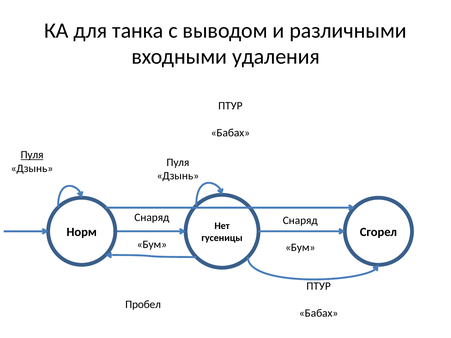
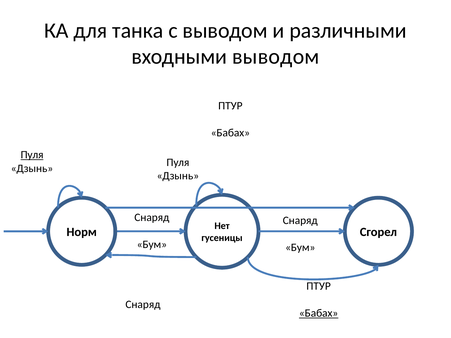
входными удаления: удаления -> выводом
Пробел at (143, 305): Пробел -> Снаряд
Бабах at (319, 313) underline: none -> present
